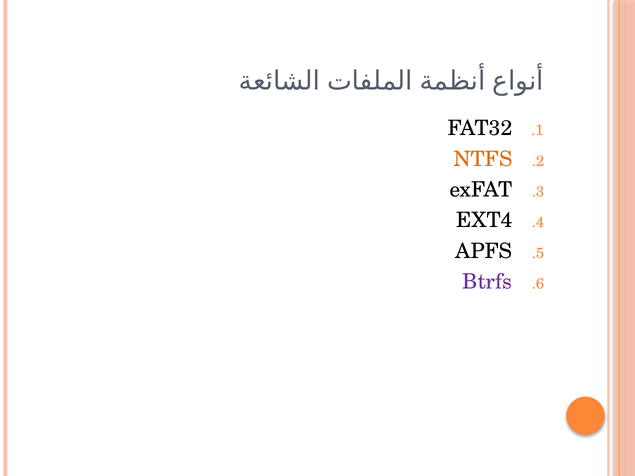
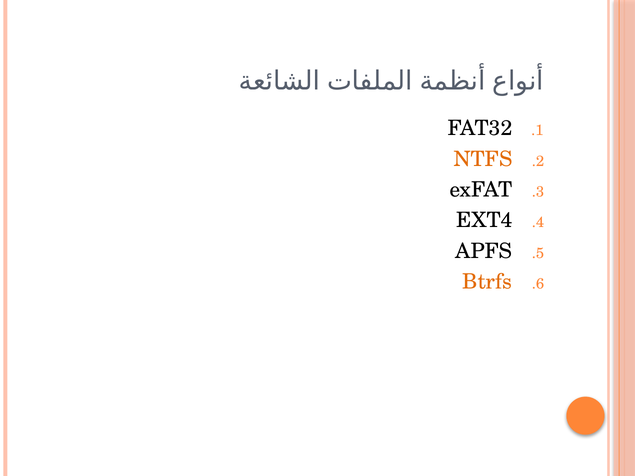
Btrfs colour: purple -> orange
